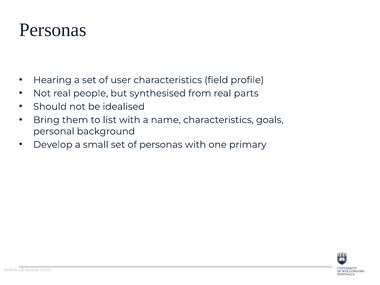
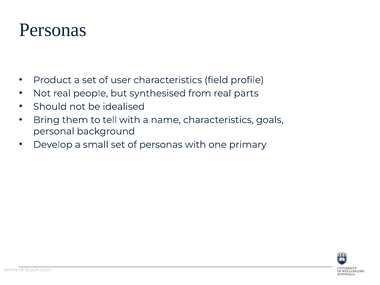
Hearing: Hearing -> Product
list: list -> tell
